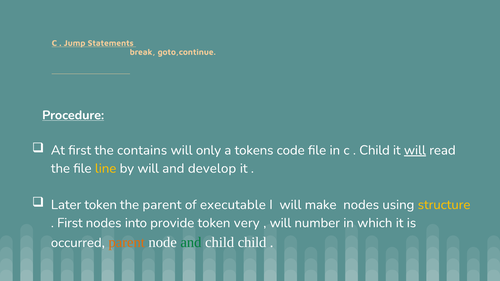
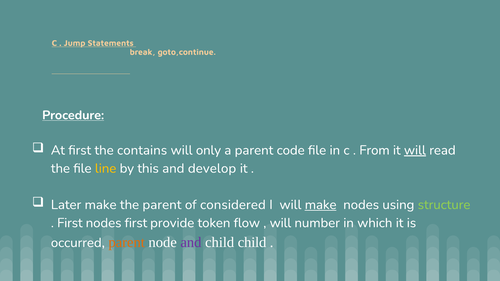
a tokens: tokens -> parent
Child at (375, 150): Child -> From
by will: will -> this
Later token: token -> make
executable: executable -> considered
make at (321, 205) underline: none -> present
structure colour: yellow -> light green
nodes into: into -> first
very: very -> flow
and at (191, 242) colour: green -> purple
